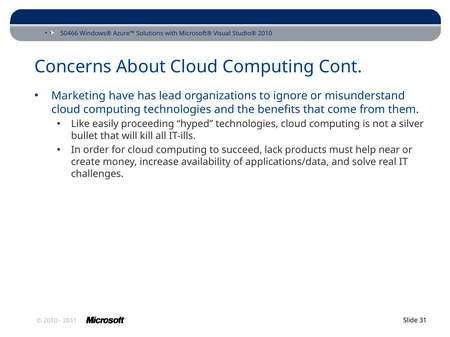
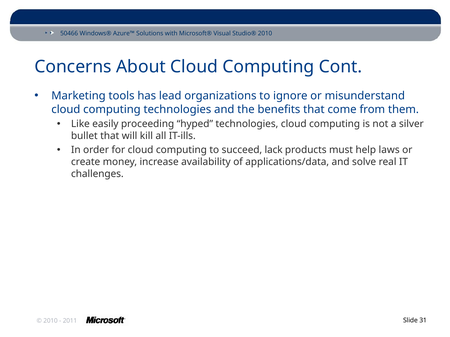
have: have -> tools
near: near -> laws
